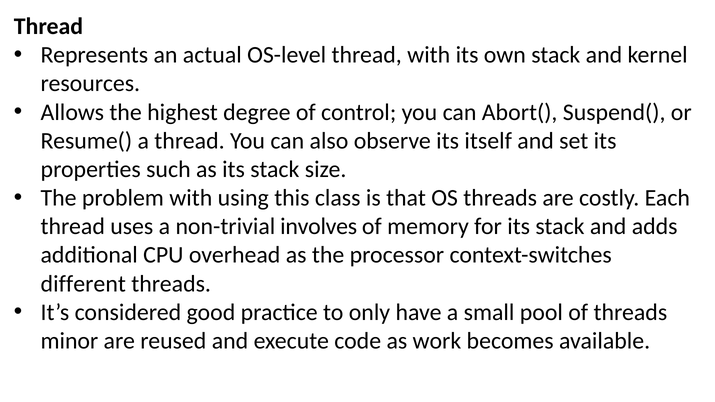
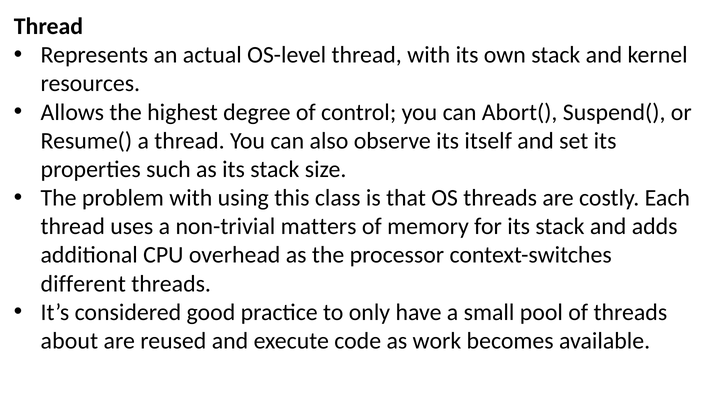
involves: involves -> matters
minor: minor -> about
